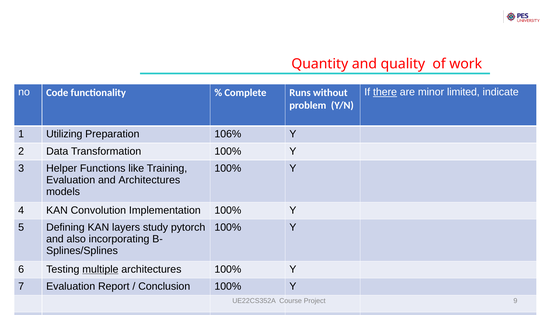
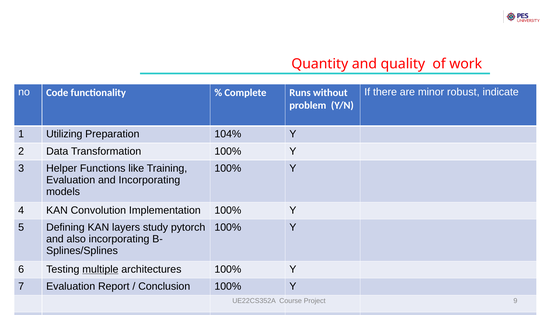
there underline: present -> none
limited: limited -> robust
106%: 106% -> 104%
and Architectures: Architectures -> Incorporating
